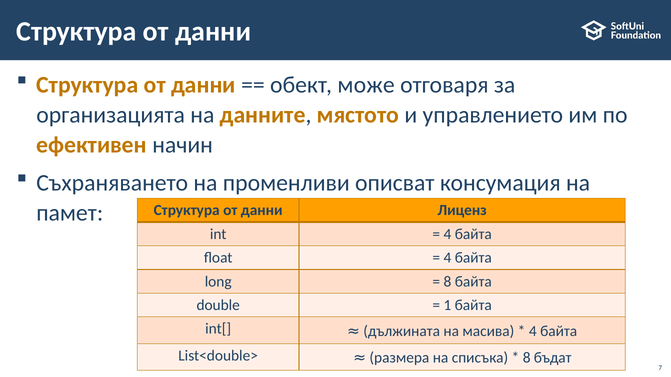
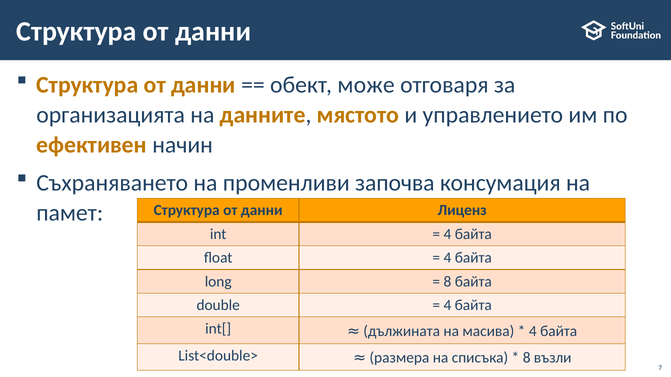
описват: описват -> започва
1 at (447, 306): 1 -> 4
бъдат: бъдат -> възли
